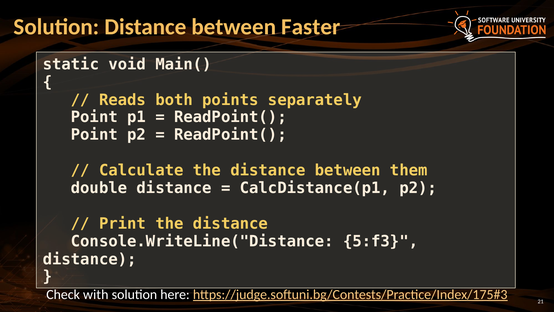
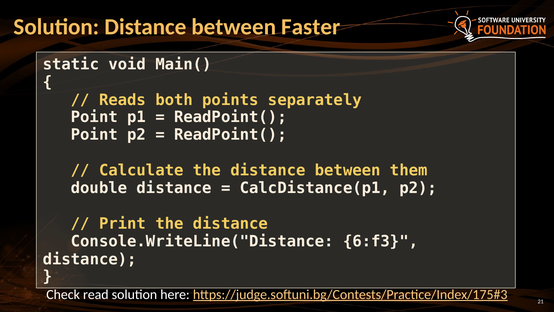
5:f3: 5:f3 -> 6:f3
with: with -> read
